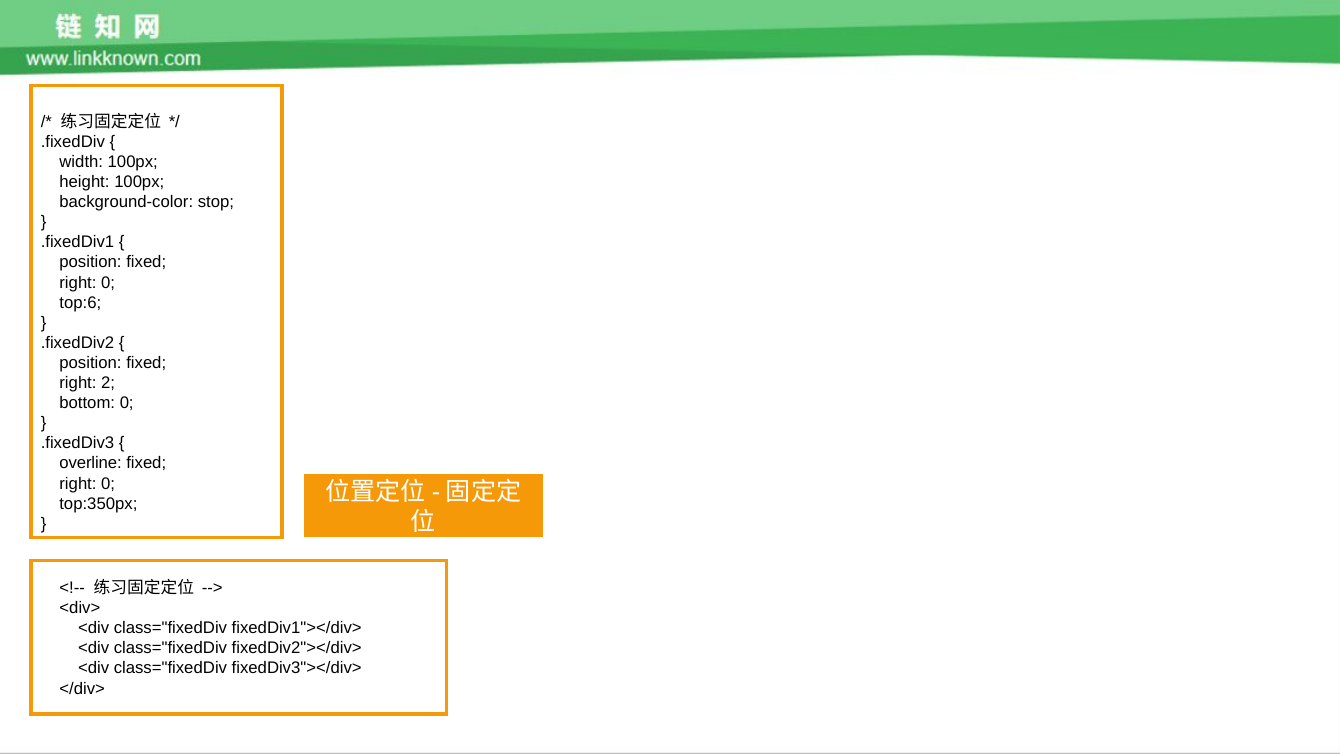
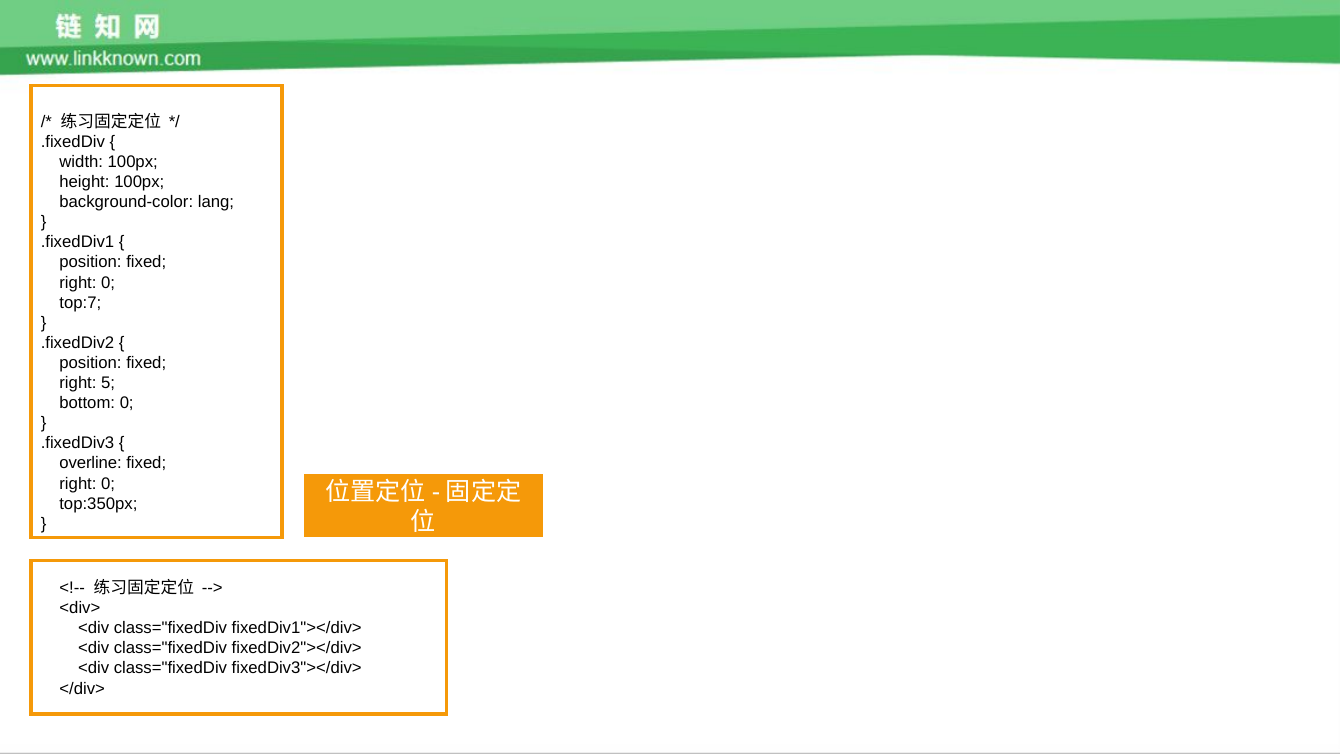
stop: stop -> lang
top:6: top:6 -> top:7
2: 2 -> 5
